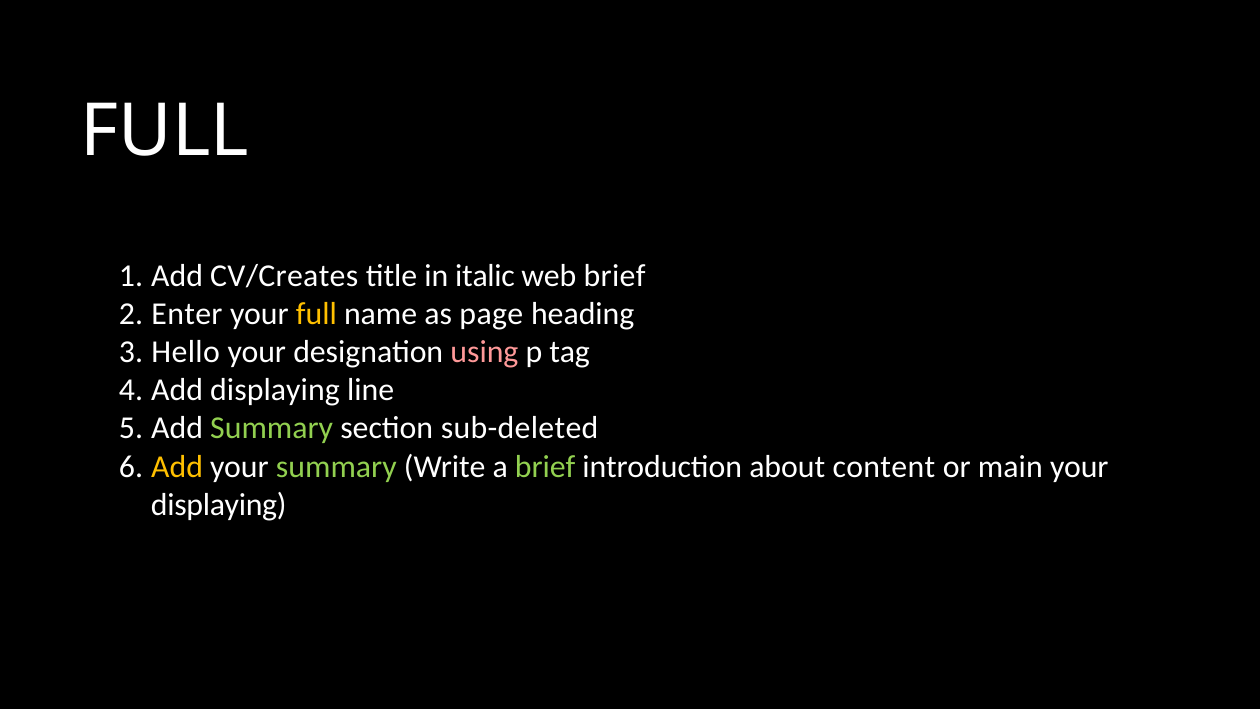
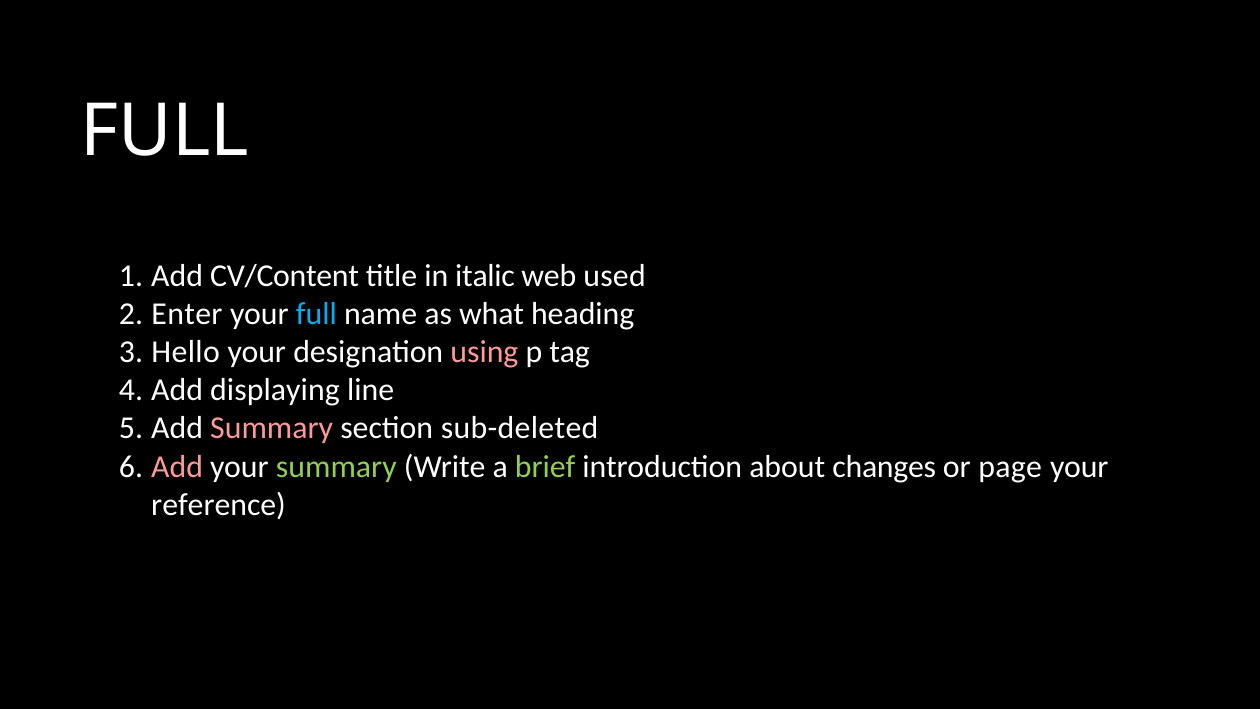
CV/Creates: CV/Creates -> CV/Content
web brief: brief -> used
full at (316, 314) colour: yellow -> light blue
page: page -> what
Summary at (272, 428) colour: light green -> pink
Add at (177, 466) colour: yellow -> pink
content: content -> changes
main: main -> page
displaying at (219, 505): displaying -> reference
